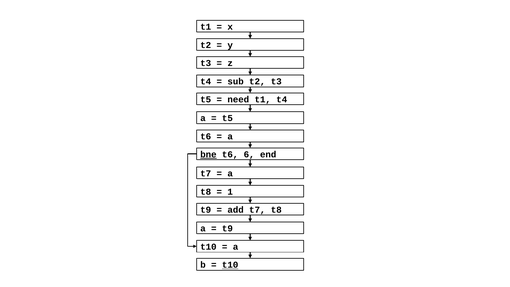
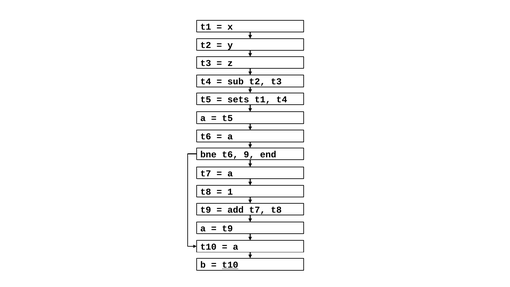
need: need -> sets
bne underline: present -> none
6: 6 -> 9
